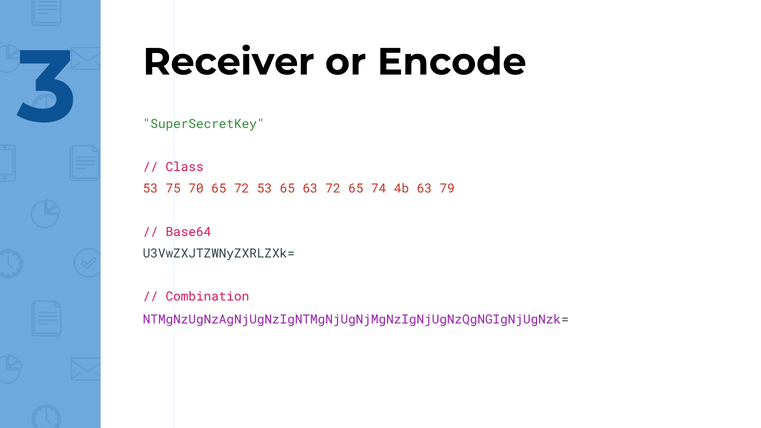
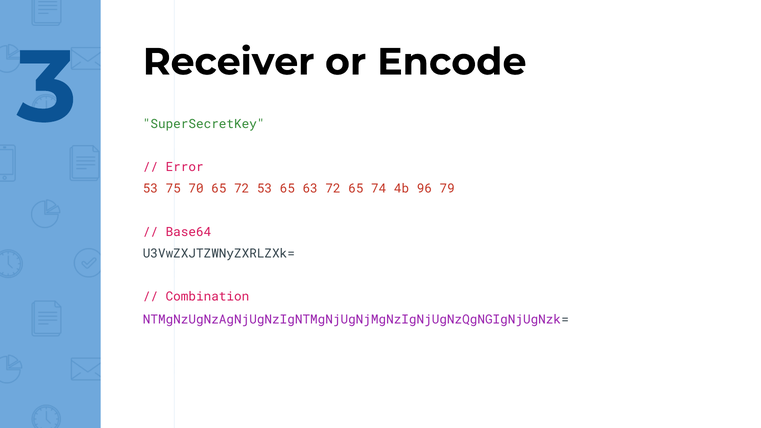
Class: Class -> Error
4b 63: 63 -> 96
